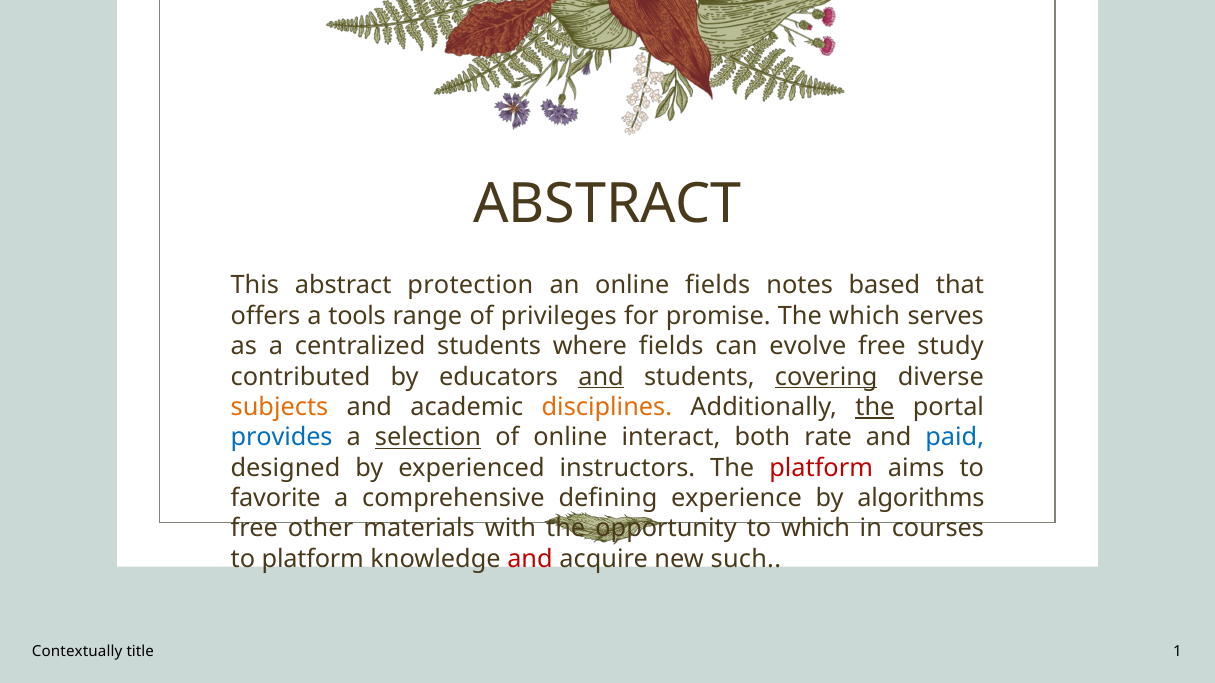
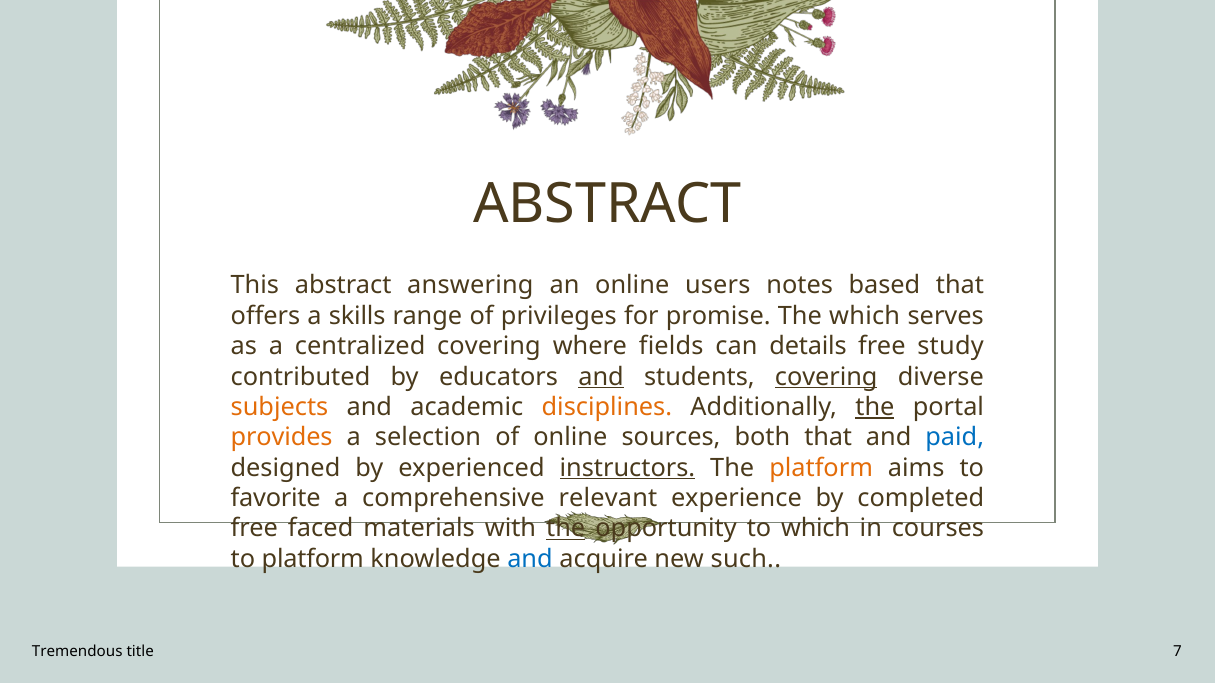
protection: protection -> answering
online fields: fields -> users
tools: tools -> skills
centralized students: students -> covering
evolve: evolve -> details
provides colour: blue -> orange
selection underline: present -> none
interact: interact -> sources
both rate: rate -> that
instructors underline: none -> present
platform at (821, 468) colour: red -> orange
defining: defining -> relevant
algorithms: algorithms -> completed
other: other -> faced
the at (566, 529) underline: none -> present
and at (530, 559) colour: red -> blue
Contextually: Contextually -> Tremendous
1: 1 -> 7
